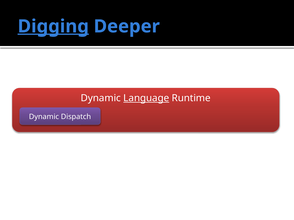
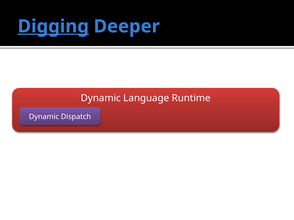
Language underline: present -> none
